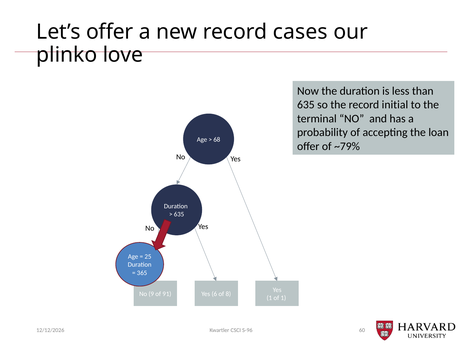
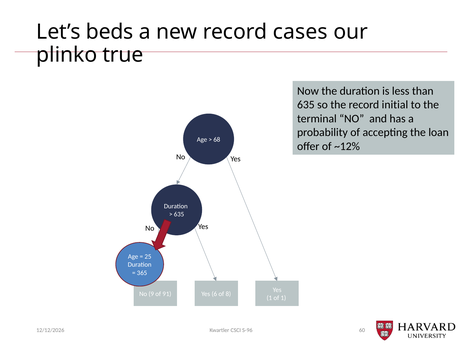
Let’s offer: offer -> beds
love: love -> true
~79%: ~79% -> ~12%
